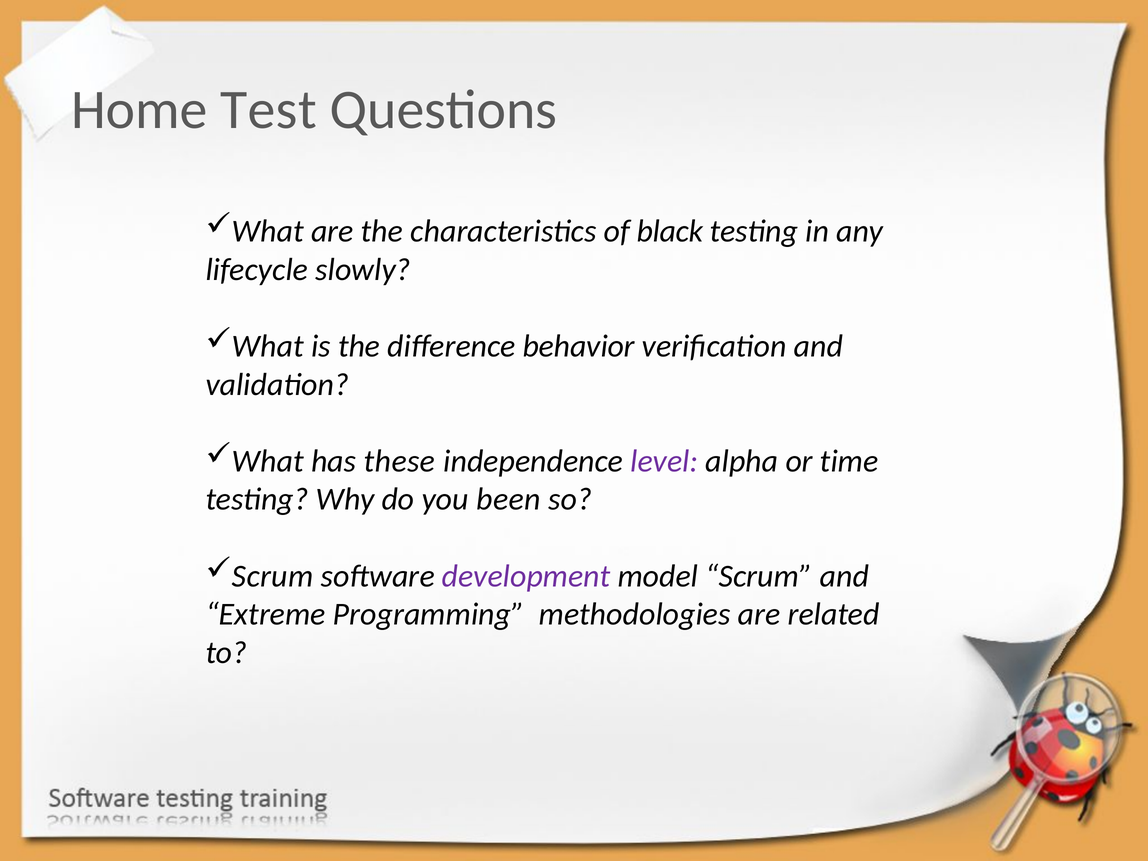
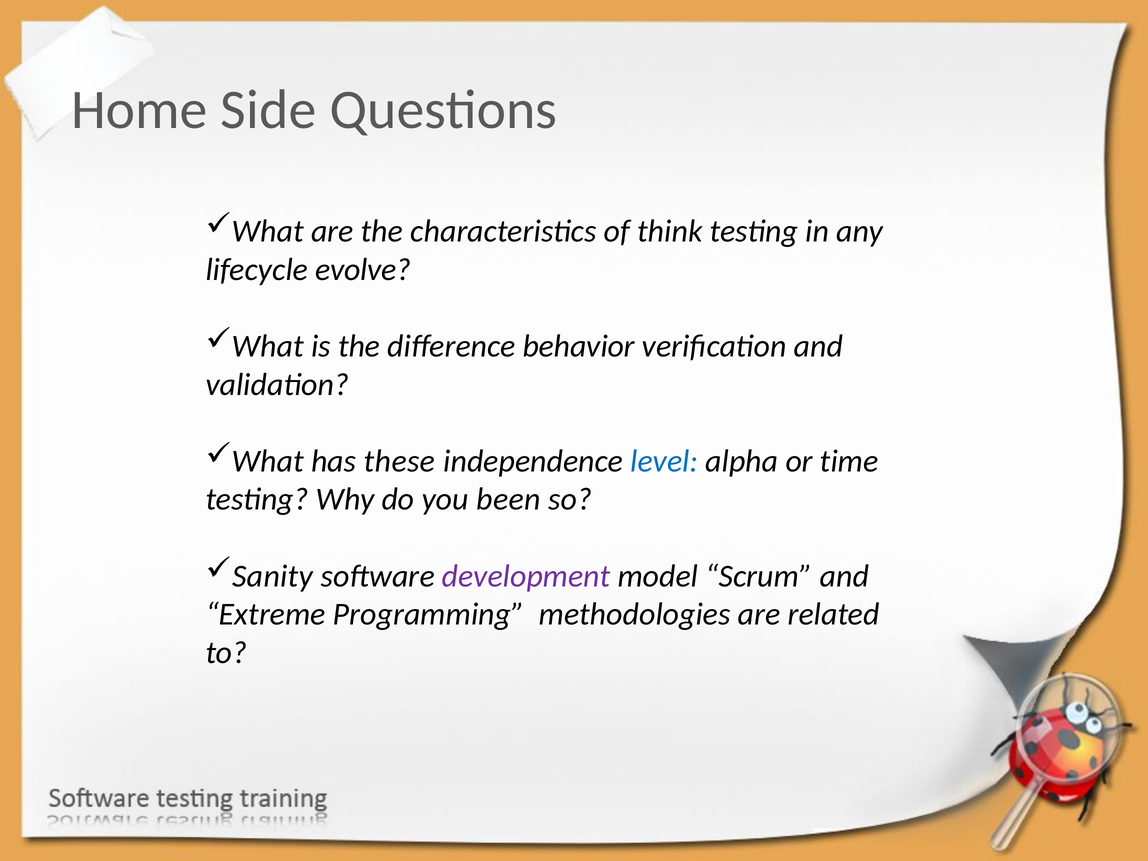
Test: Test -> Side
black: black -> think
slowly: slowly -> evolve
level colour: purple -> blue
Scrum at (273, 576): Scrum -> Sanity
